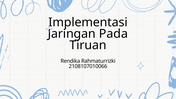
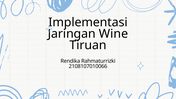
Pada: Pada -> Wine
